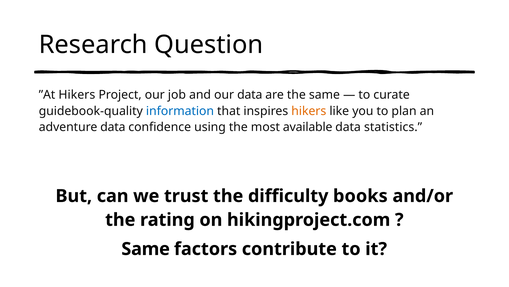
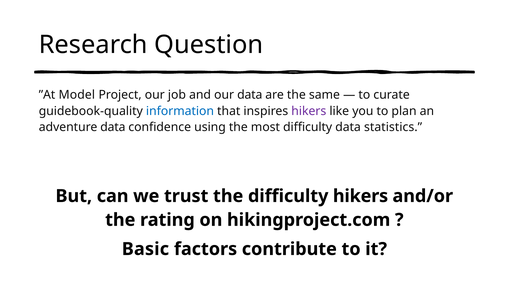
”At Hikers: Hikers -> Model
hikers at (309, 111) colour: orange -> purple
most available: available -> difficulty
difficulty books: books -> hikers
Same at (146, 248): Same -> Basic
